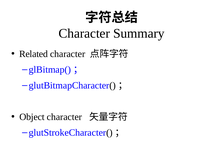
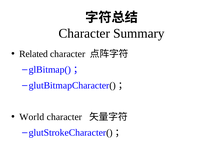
Object: Object -> World
